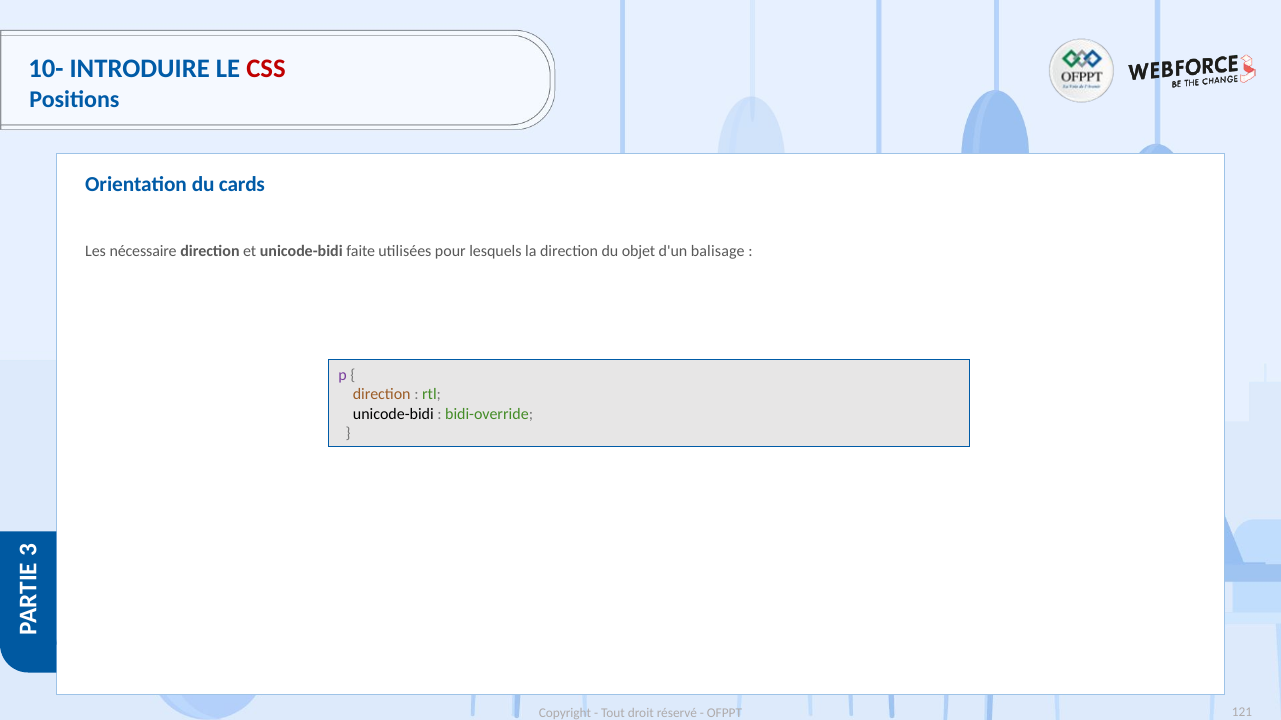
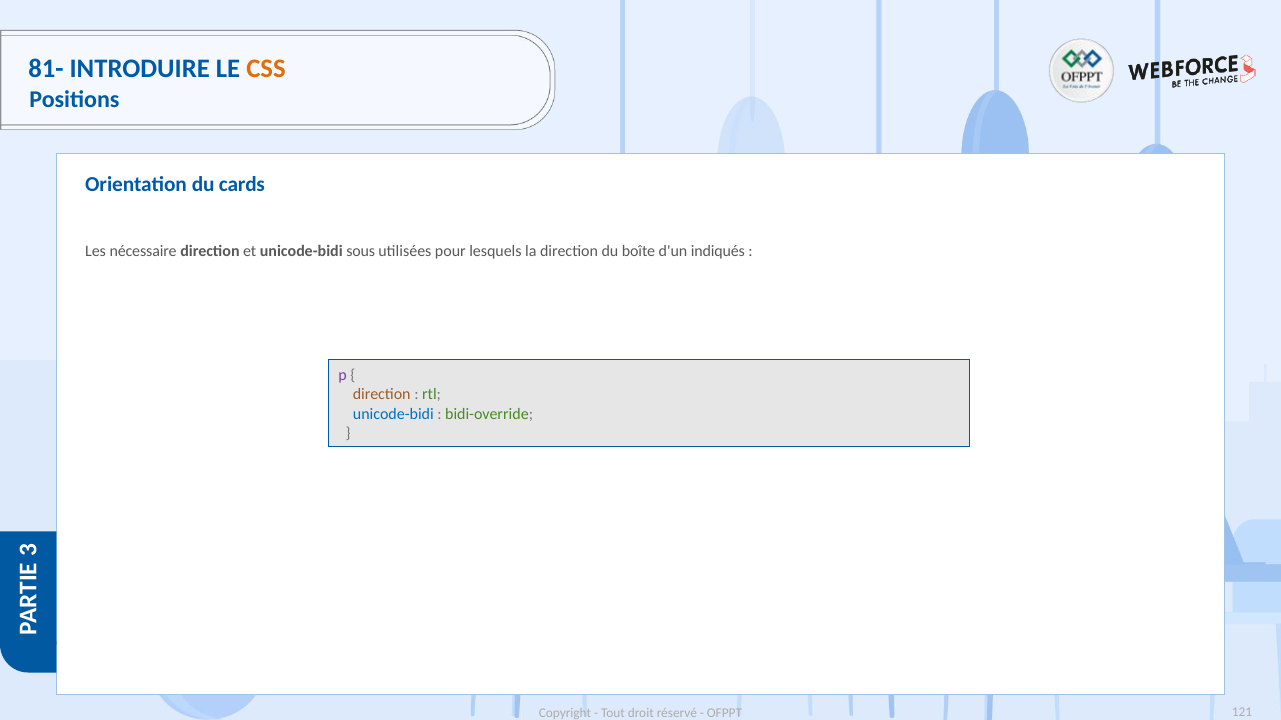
10-: 10- -> 81-
CSS colour: red -> orange
faite: faite -> sous
objet: objet -> boîte
balisage: balisage -> indiqués
unicode-bidi at (393, 414) colour: black -> blue
